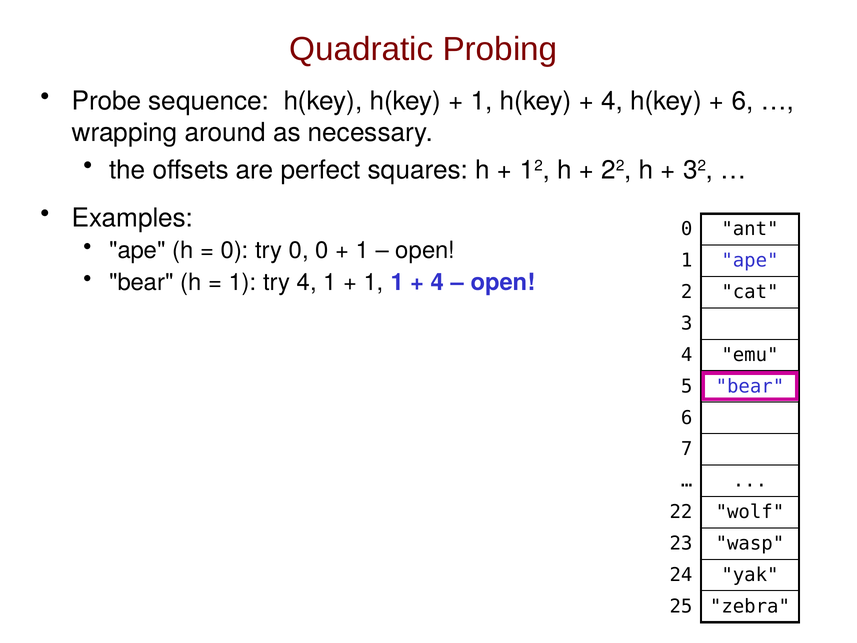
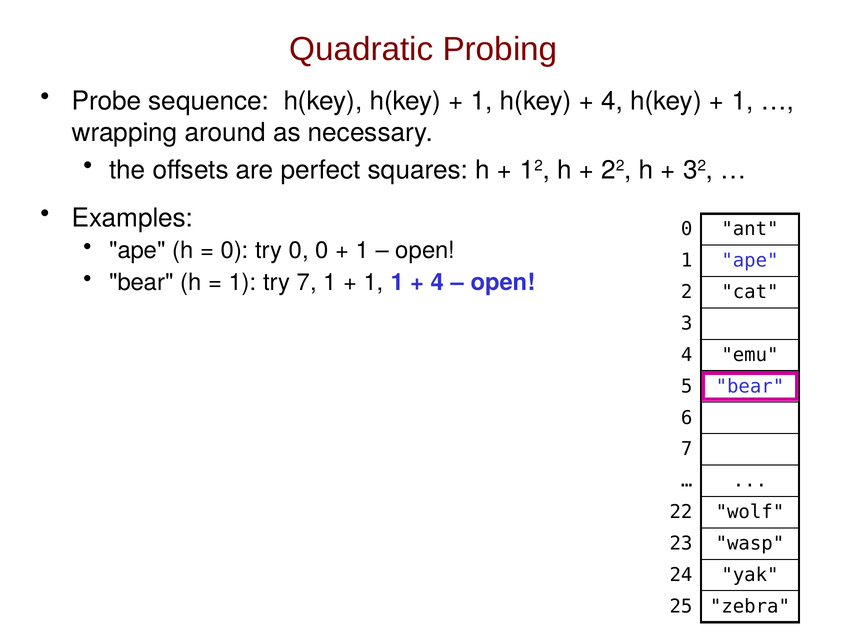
6 at (742, 101): 6 -> 1
try 4: 4 -> 7
